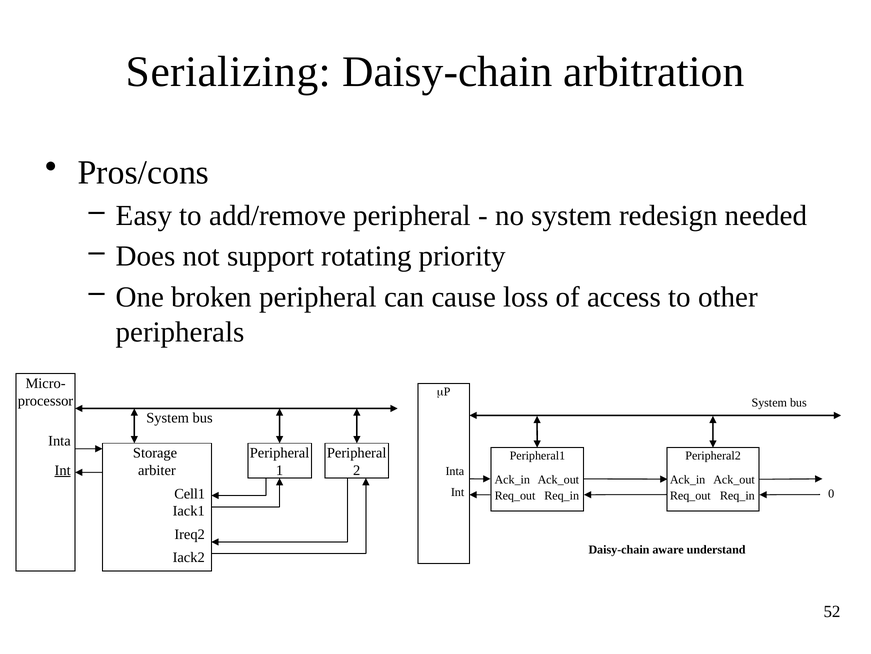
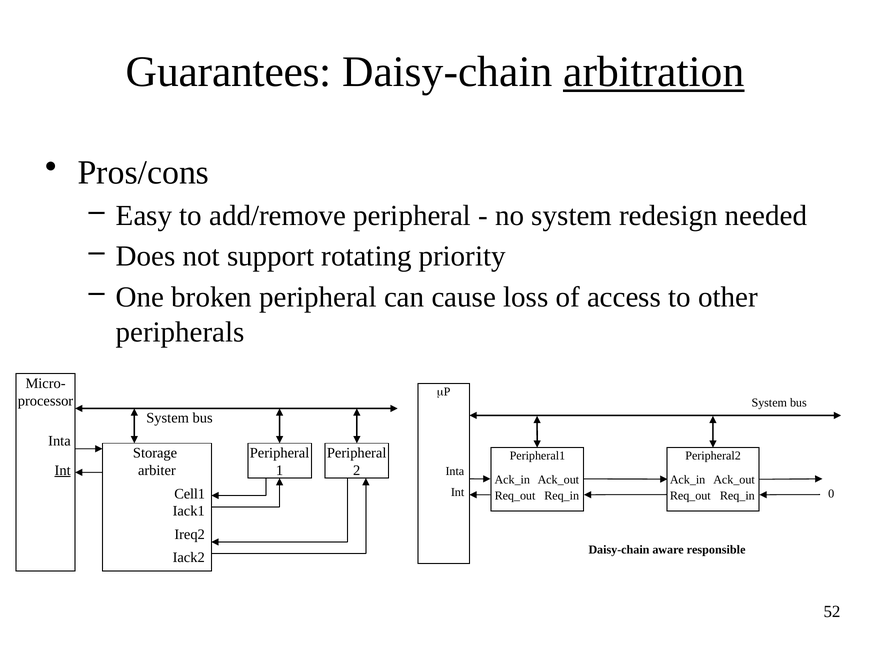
Serializing: Serializing -> Guarantees
arbitration underline: none -> present
understand: understand -> responsible
